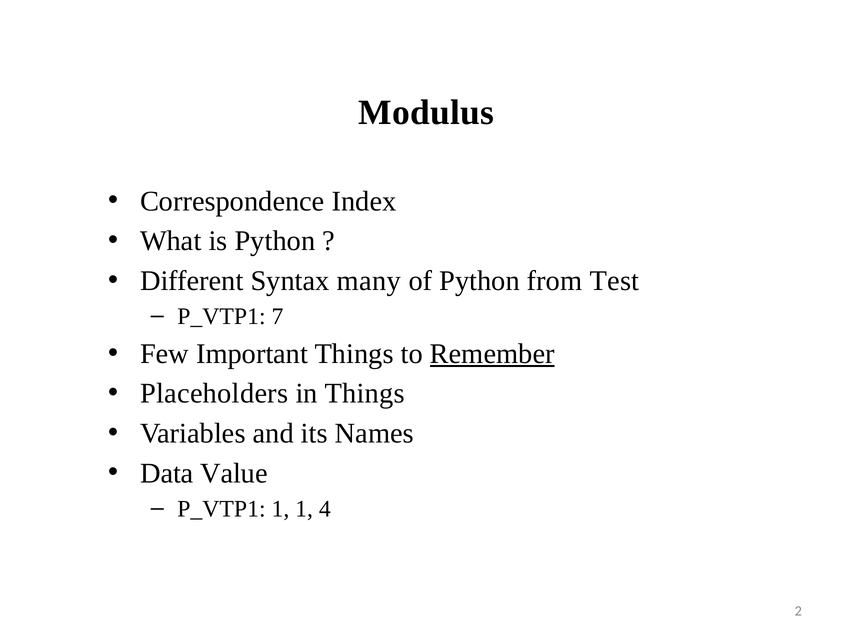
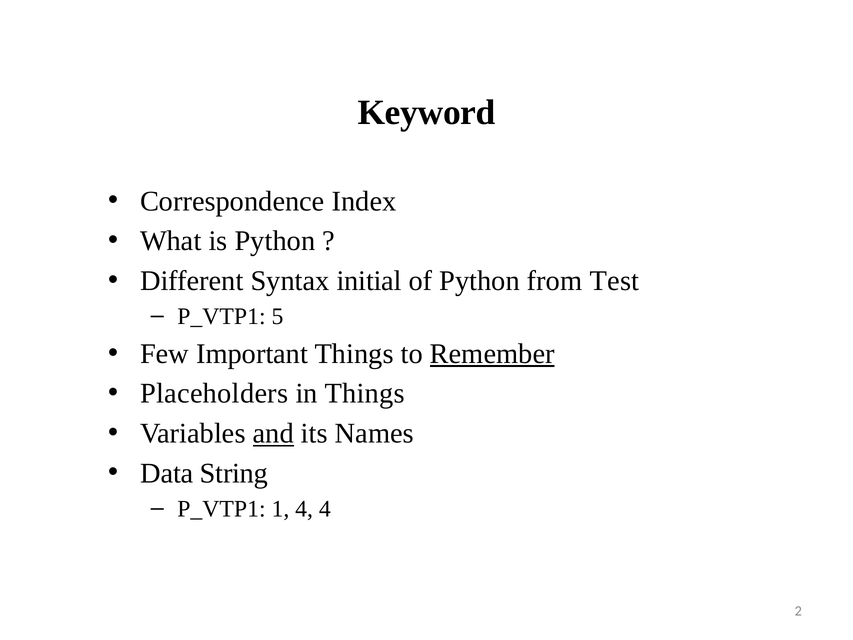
Modulus: Modulus -> Keyword
many: many -> initial
7: 7 -> 5
and underline: none -> present
Value: Value -> String
1 1: 1 -> 4
